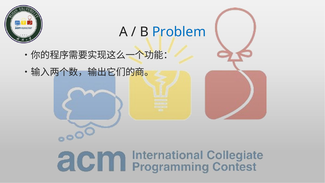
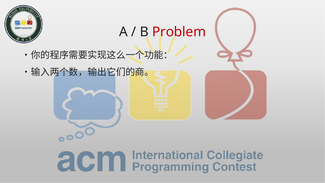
Problem colour: blue -> red
